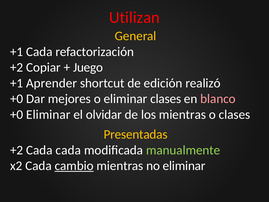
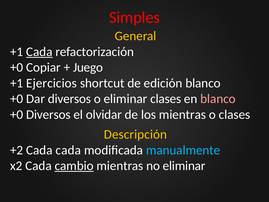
Utilizan: Utilizan -> Simples
Cada at (39, 52) underline: none -> present
+2 at (17, 67): +2 -> +0
Aprender: Aprender -> Ejercicios
edición realizó: realizó -> blanco
Dar mejores: mejores -> diversos
+0 Eliminar: Eliminar -> Diversos
Presentadas: Presentadas -> Descripción
manualmente colour: light green -> light blue
